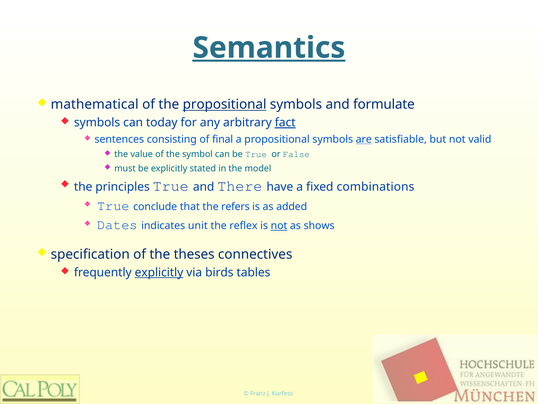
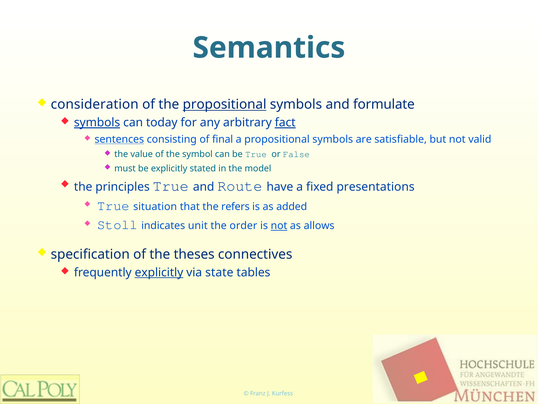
Semantics underline: present -> none
mathematical: mathematical -> consideration
symbols at (97, 123) underline: none -> present
sentences underline: none -> present
are underline: present -> none
There: There -> Route
combinations: combinations -> presentations
conclude: conclude -> situation
Dates: Dates -> Stoll
reflex: reflex -> order
shows: shows -> allows
birds: birds -> state
